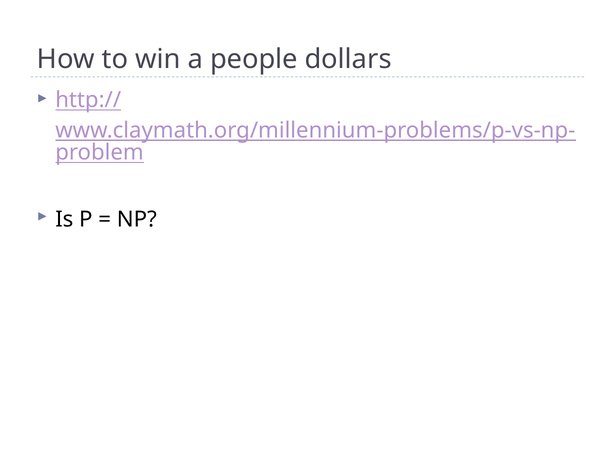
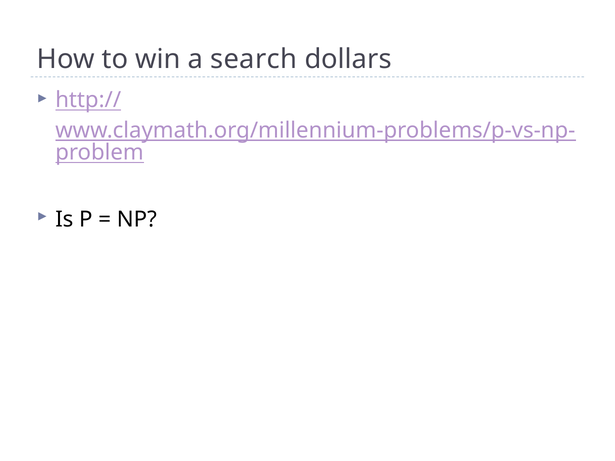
people: people -> search
